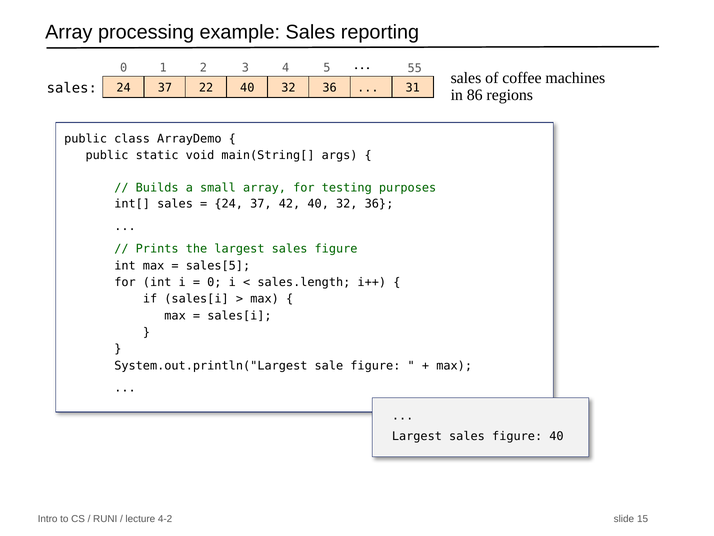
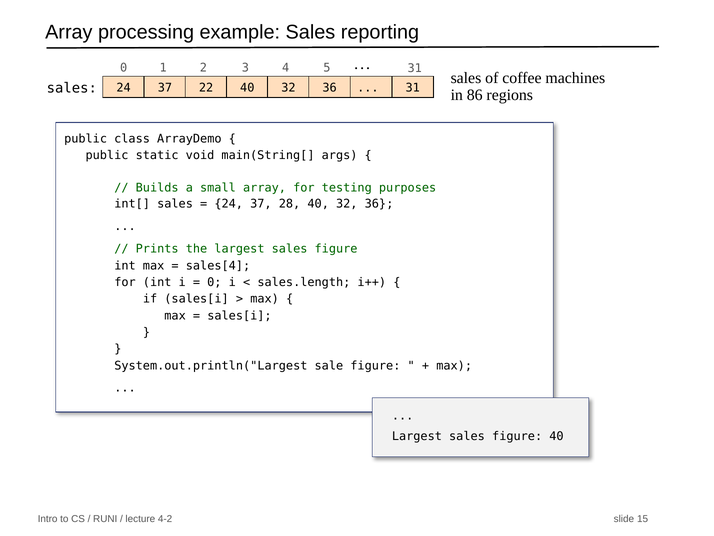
55 at (415, 68): 55 -> 31
42: 42 -> 28
sales[5: sales[5 -> sales[4
